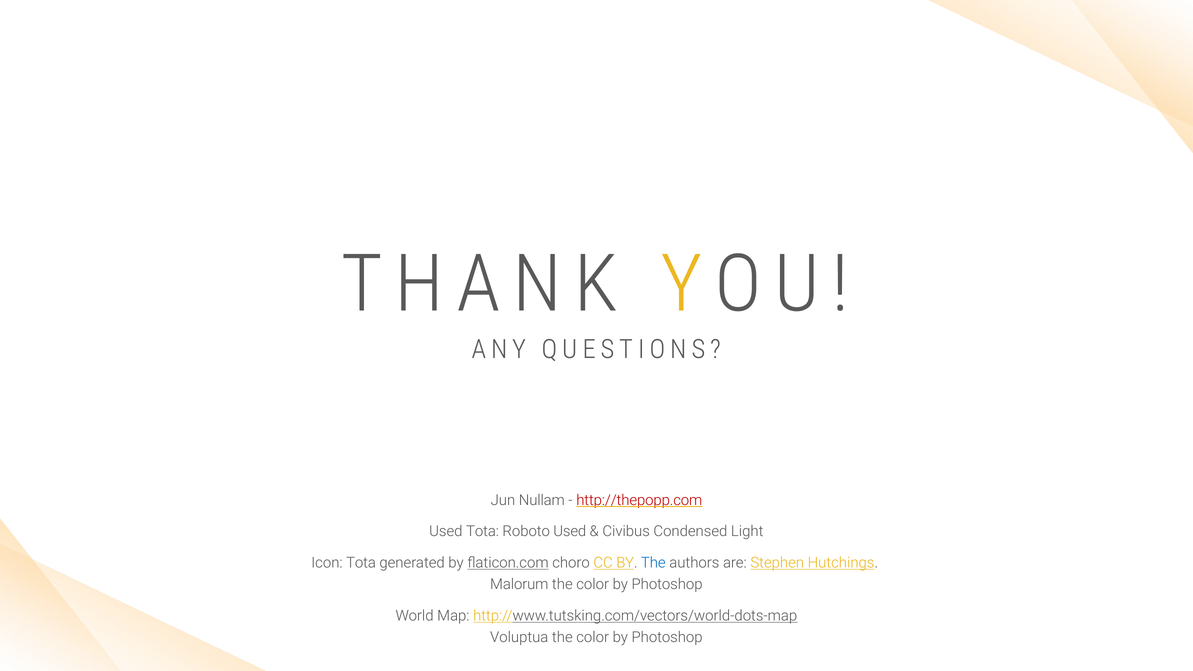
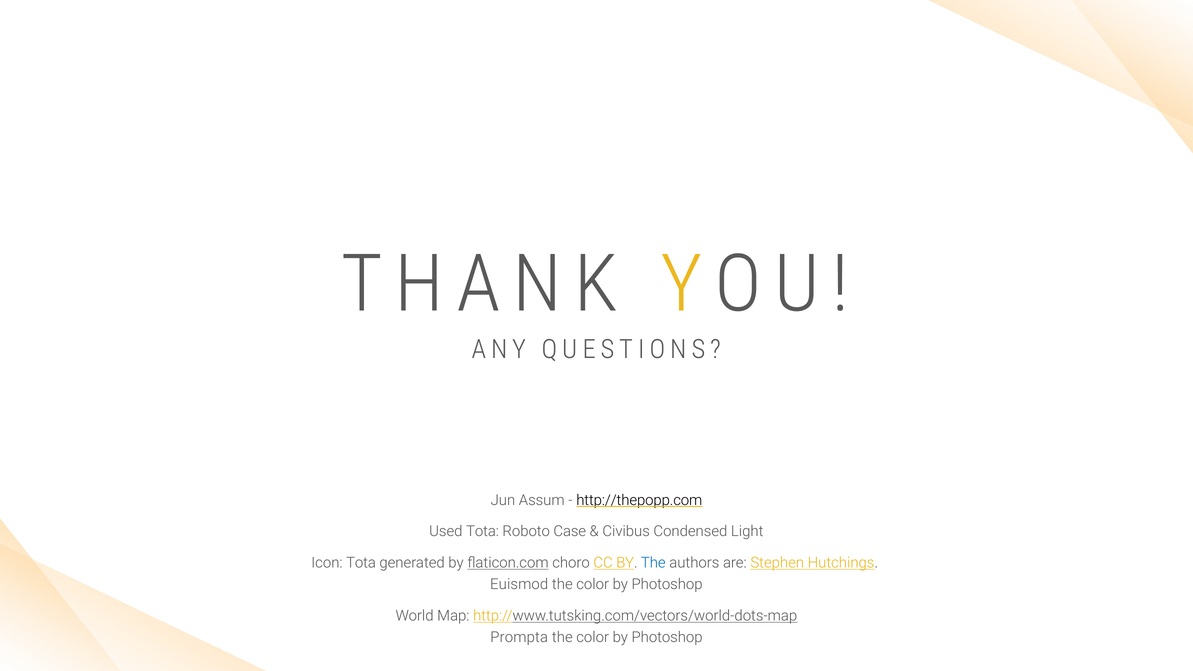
Nullam: Nullam -> Assum
http://thepopp.com colour: red -> black
Roboto Used: Used -> Case
Malorum: Malorum -> Euismod
Voluptua: Voluptua -> Prompta
